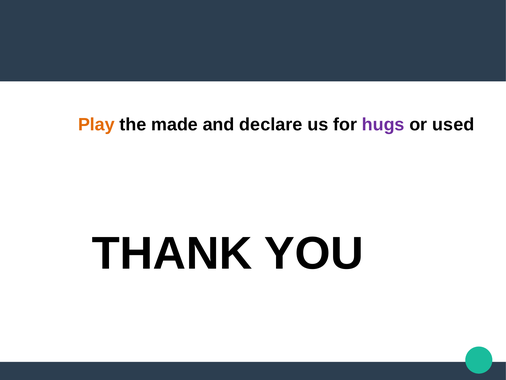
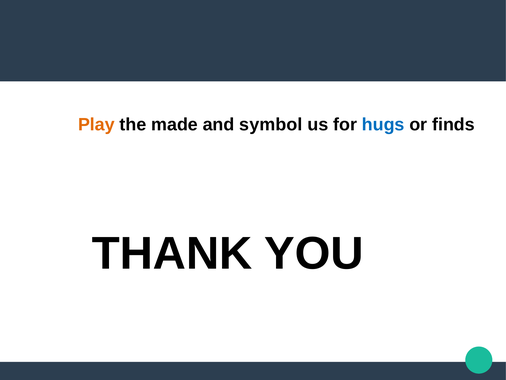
declare: declare -> symbol
hugs colour: purple -> blue
used: used -> finds
